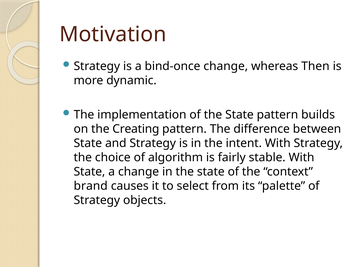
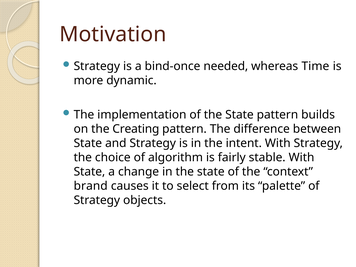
bind-once change: change -> needed
Then: Then -> Time
